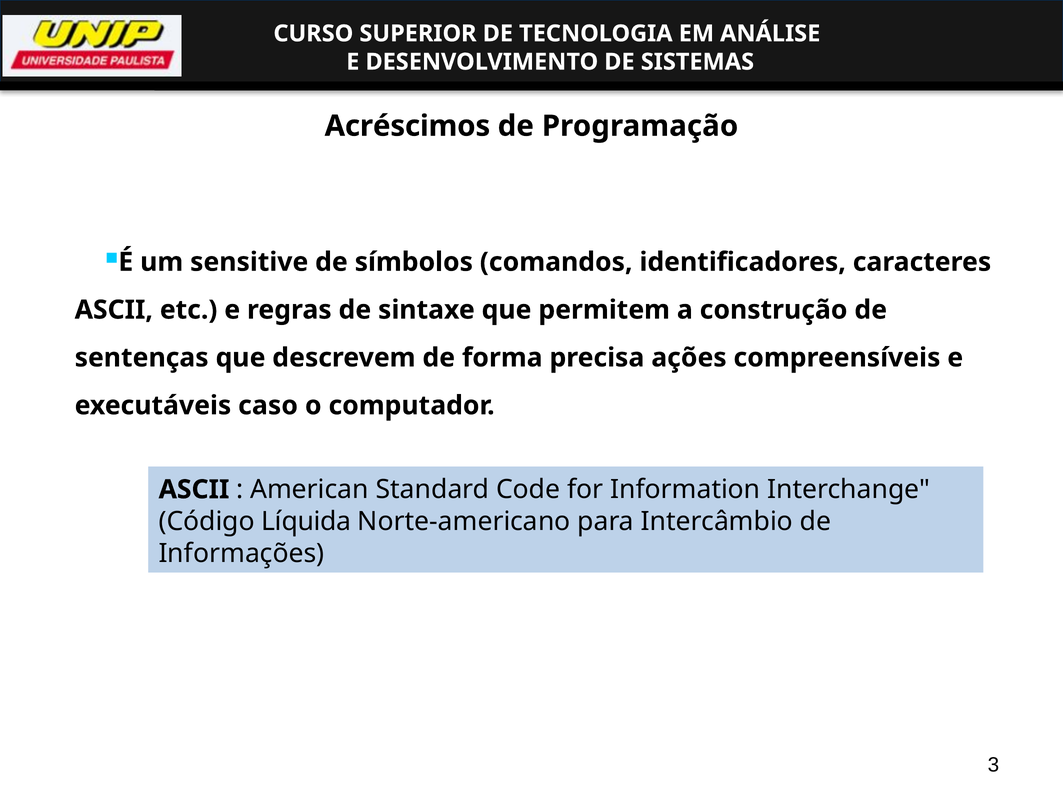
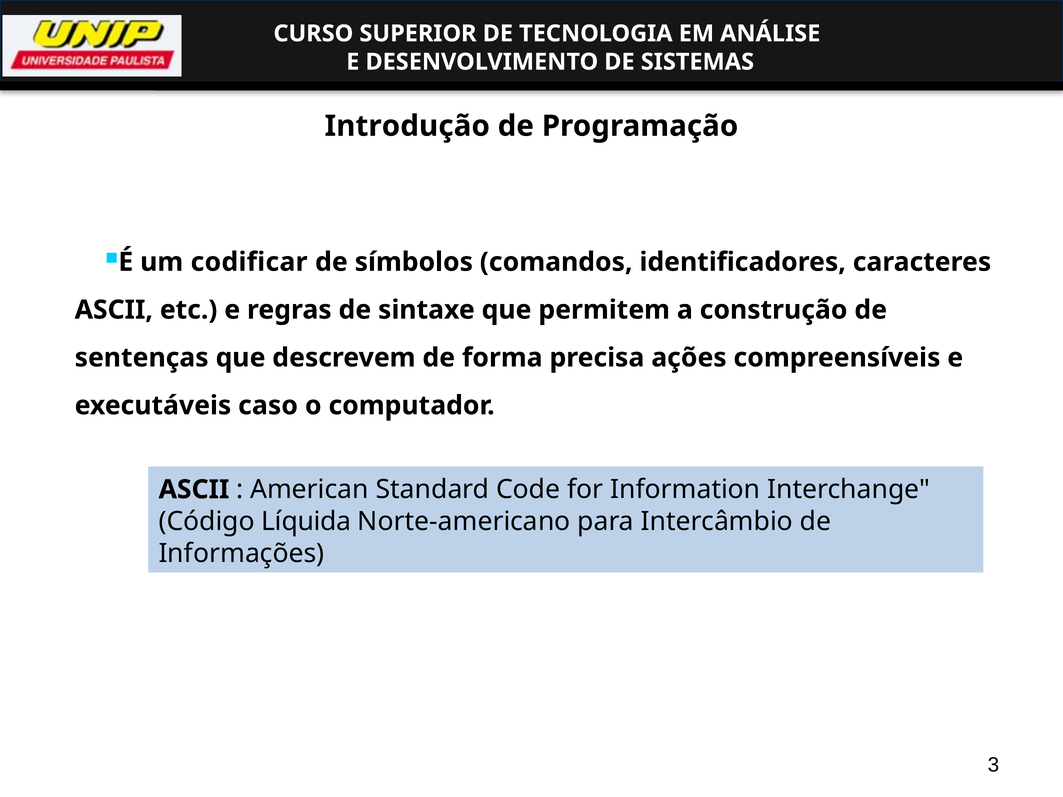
Acréscimos: Acréscimos -> Introdução
sensitive: sensitive -> codificar
